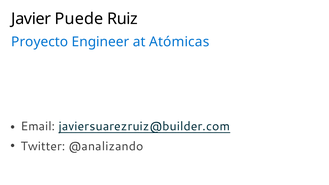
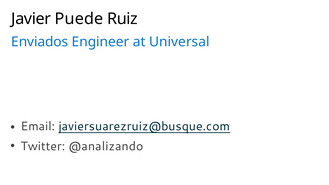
Proyecto: Proyecto -> Enviados
Atómicas: Atómicas -> Universal
javiersuarezruiz@builder.com: javiersuarezruiz@builder.com -> javiersuarezruiz@busque.com
